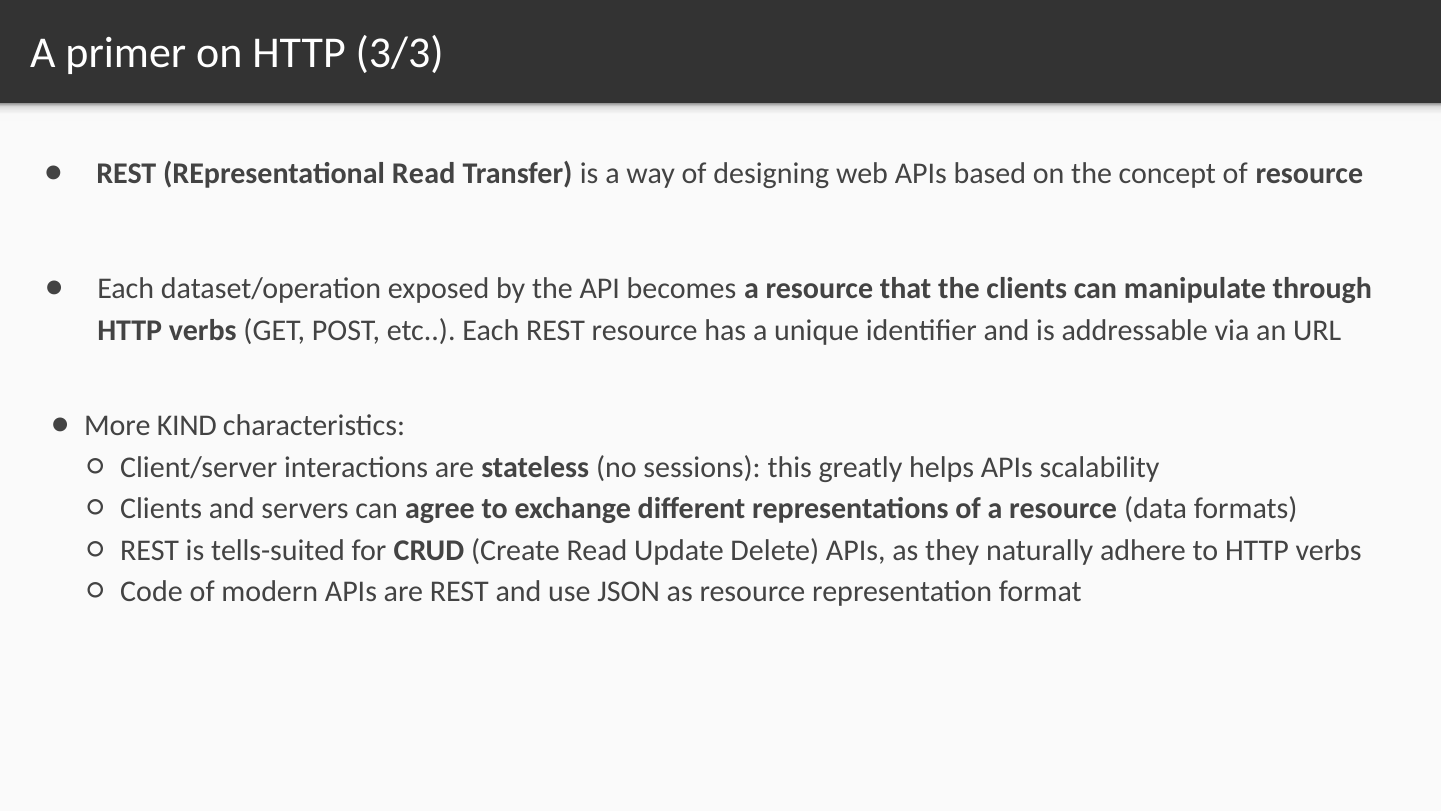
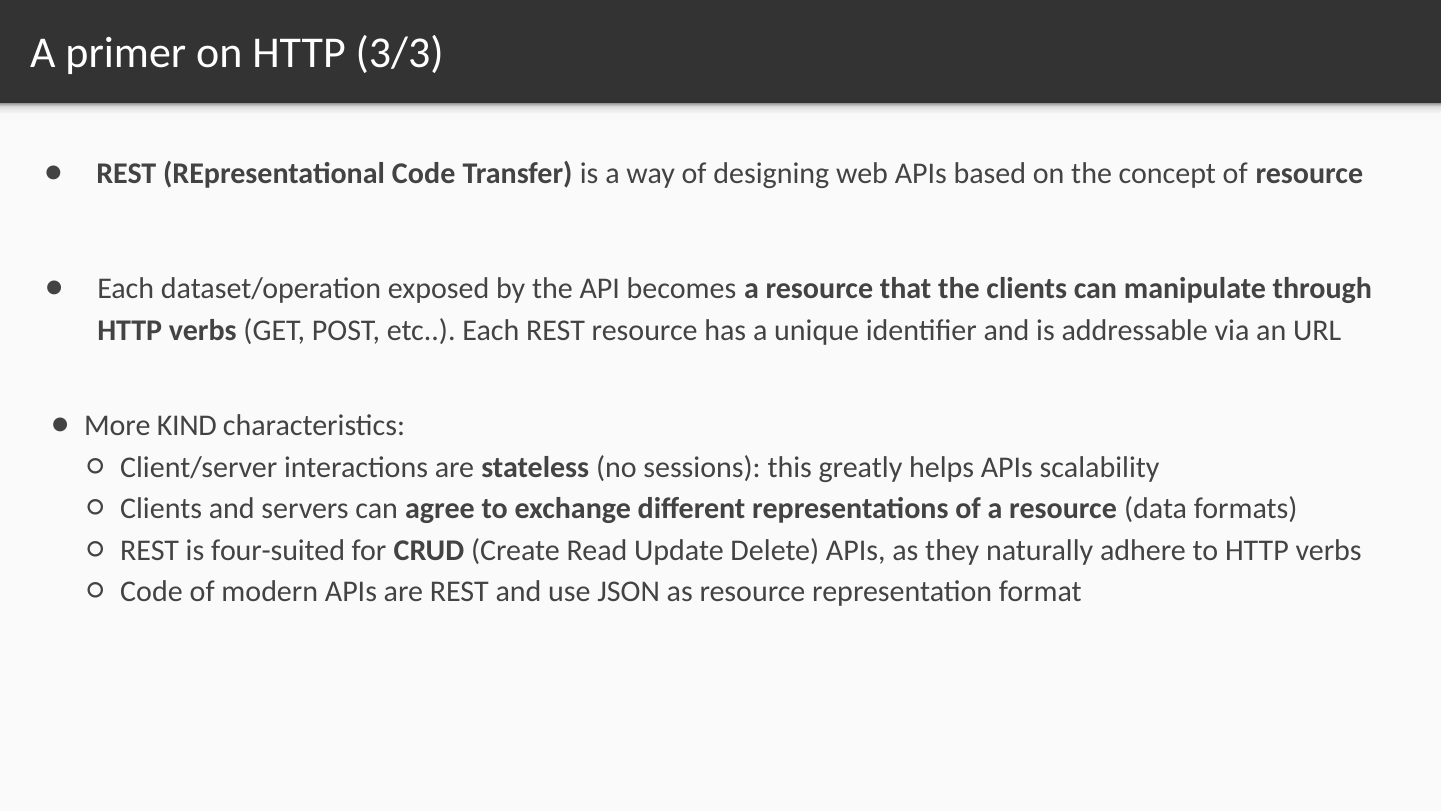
REpresentational Read: Read -> Code
tells-suited: tells-suited -> four-suited
